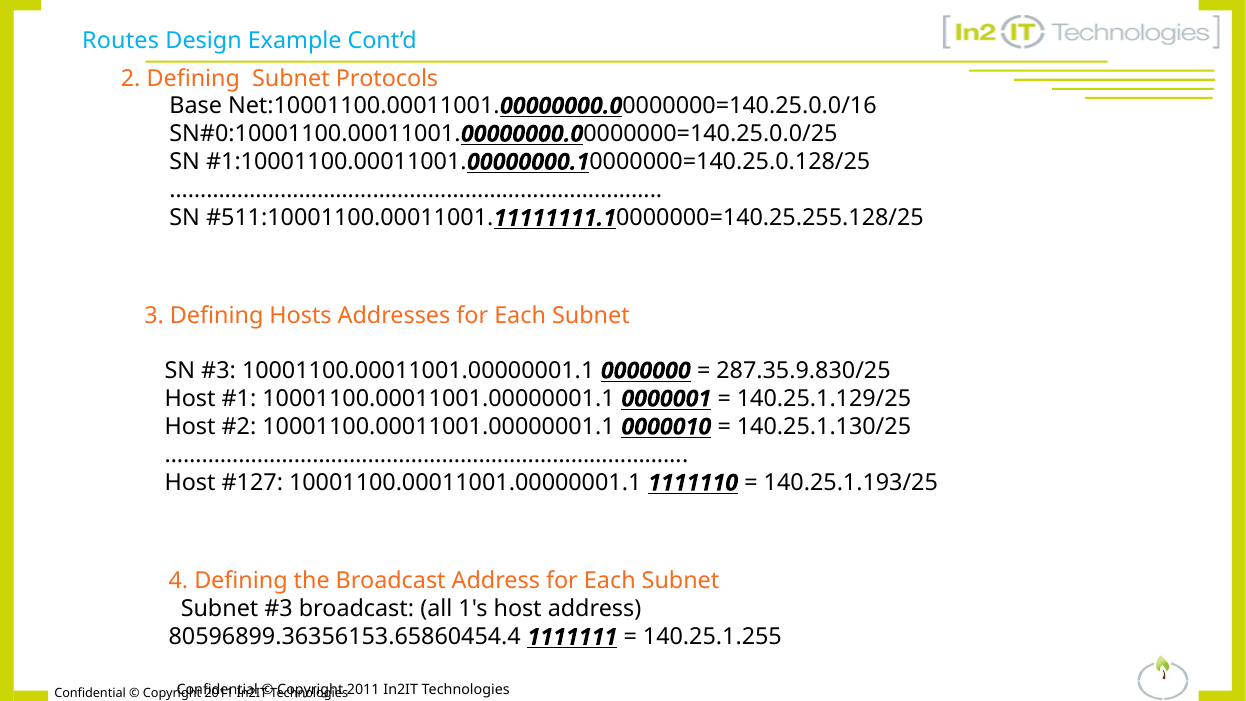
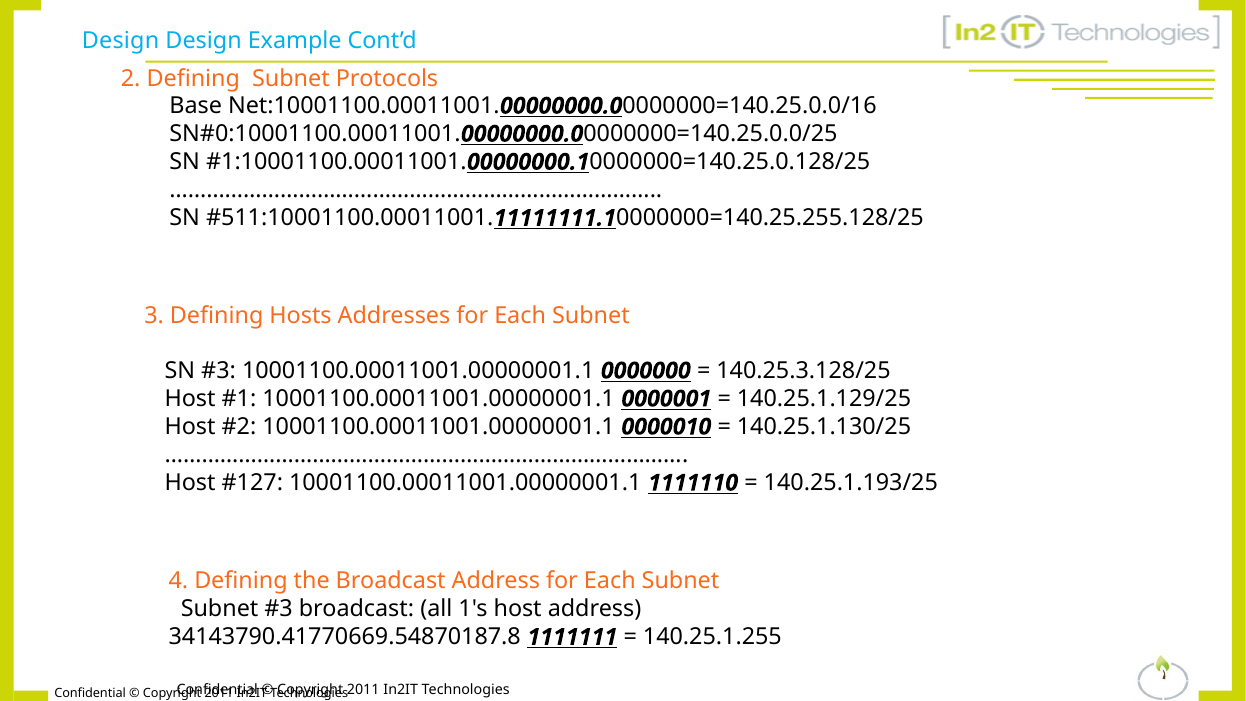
Routes at (121, 41): Routes -> Design
287.35.9.830/25: 287.35.9.830/25 -> 140.25.3.128/25
80596899.36356153.65860454.4: 80596899.36356153.65860454.4 -> 34143790.41770669.54870187.8
